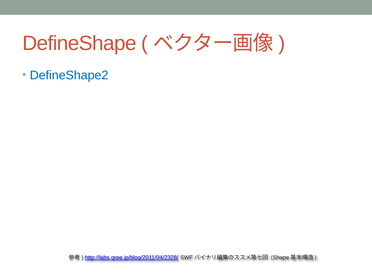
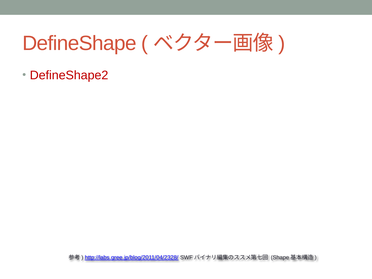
DefineShape2 colour: blue -> red
